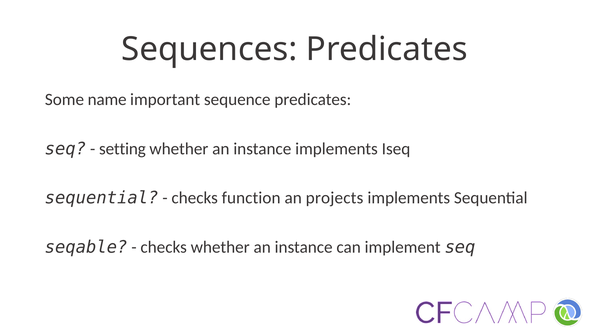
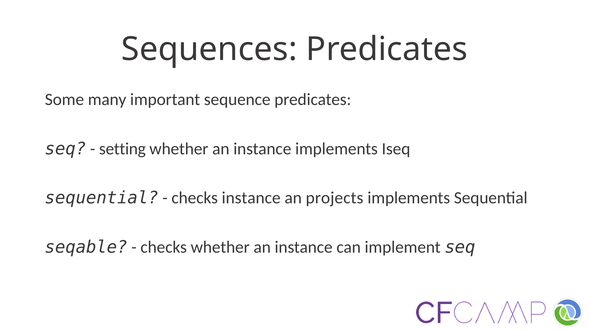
name: name -> many
checks function: function -> instance
